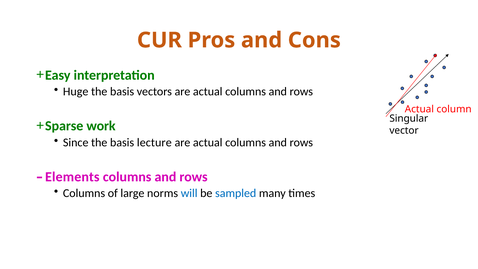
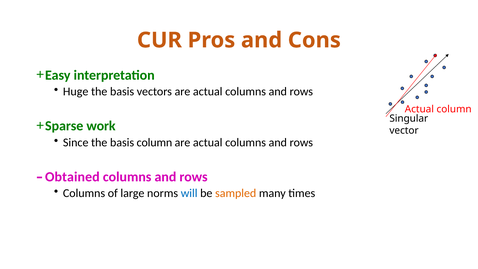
basis lecture: lecture -> column
Elements: Elements -> Obtained
sampled colour: blue -> orange
